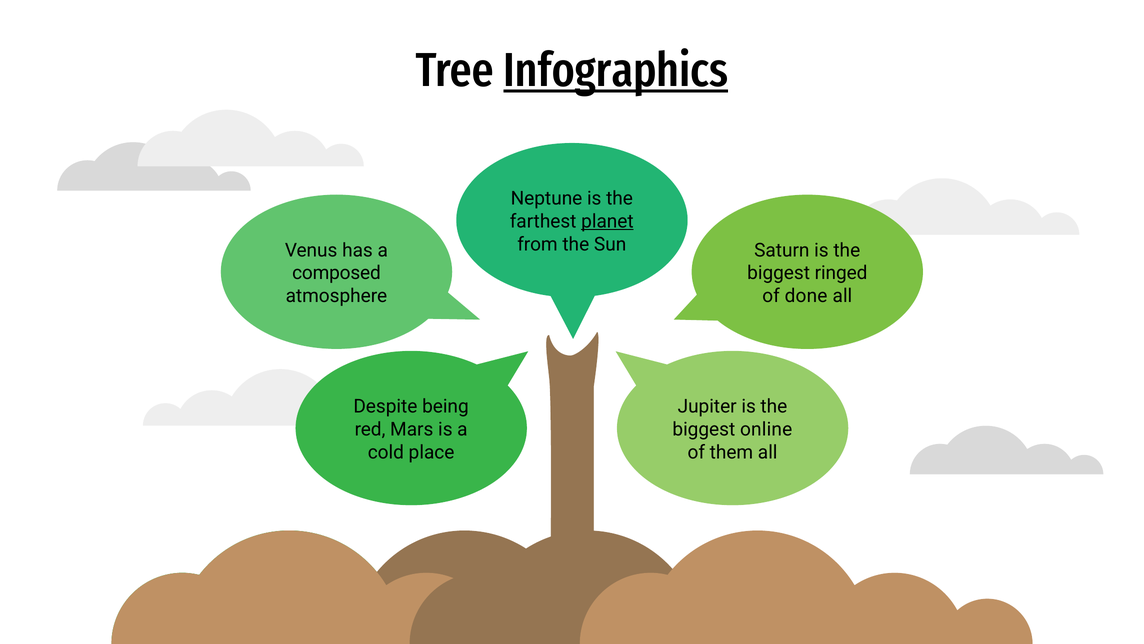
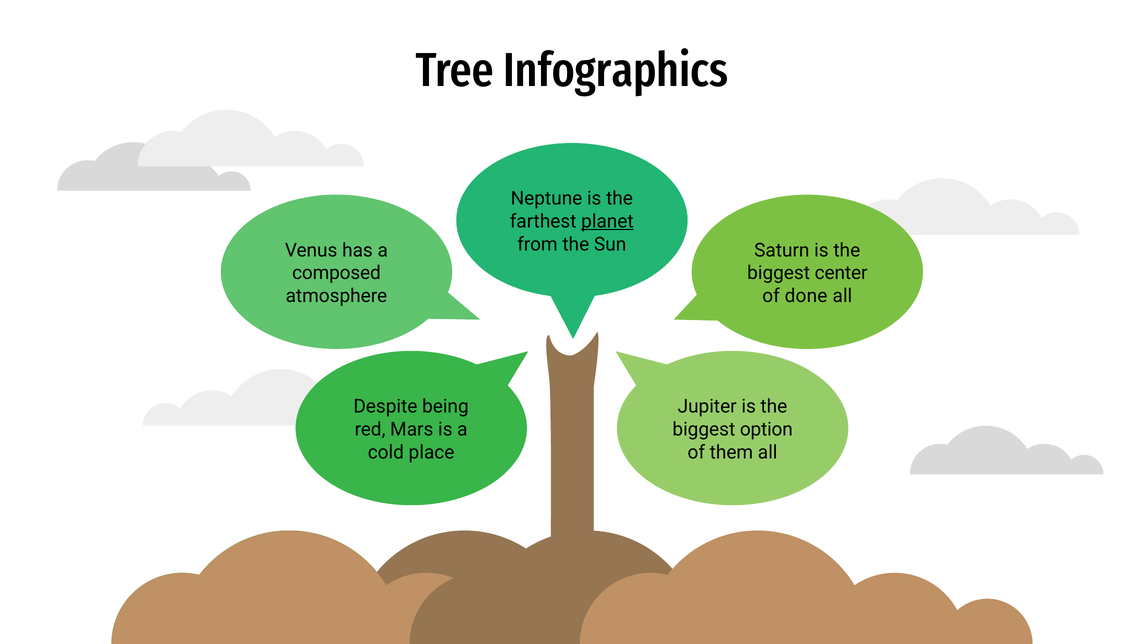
Infographics underline: present -> none
ringed: ringed -> center
online: online -> option
